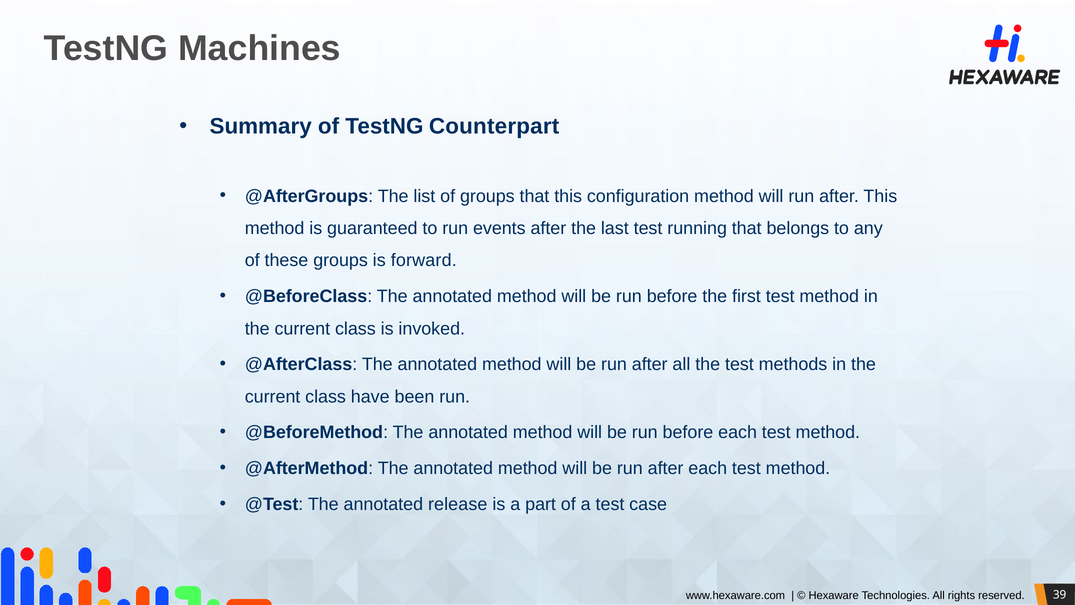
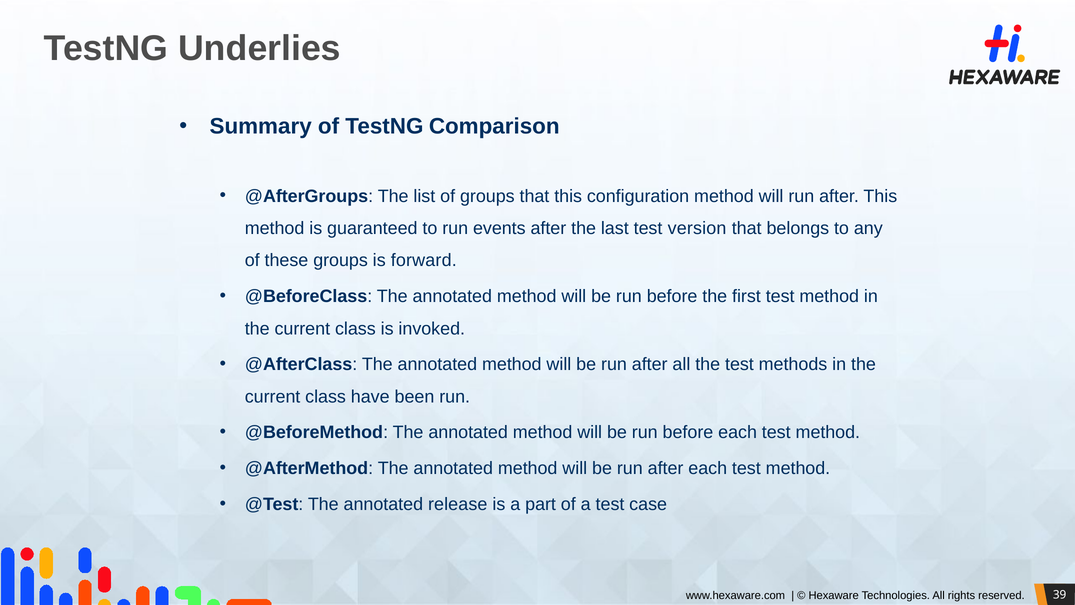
Machines: Machines -> Underlies
Counterpart: Counterpart -> Comparison
running: running -> version
